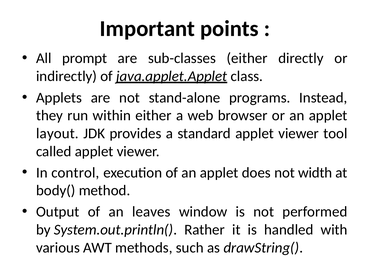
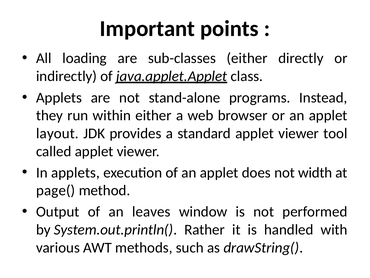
prompt: prompt -> loading
In control: control -> applets
body(: body( -> page(
